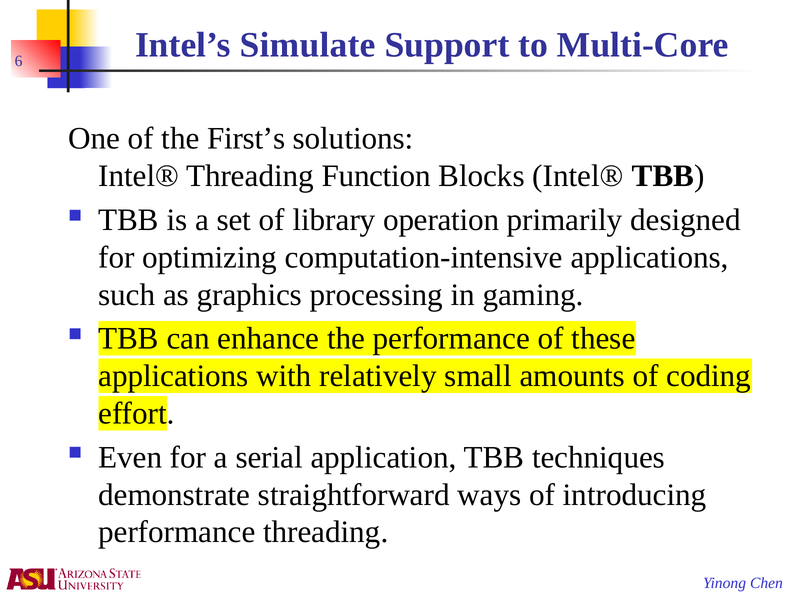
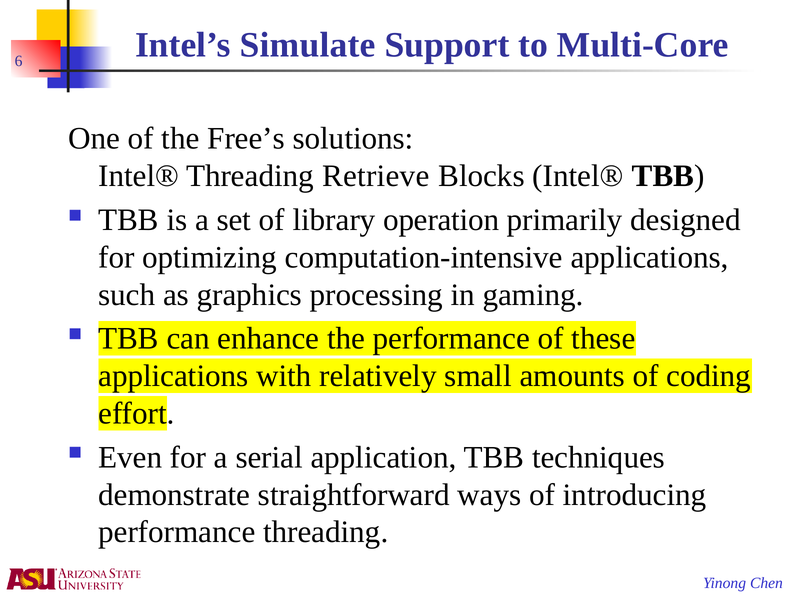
First’s: First’s -> Free’s
Function: Function -> Retrieve
